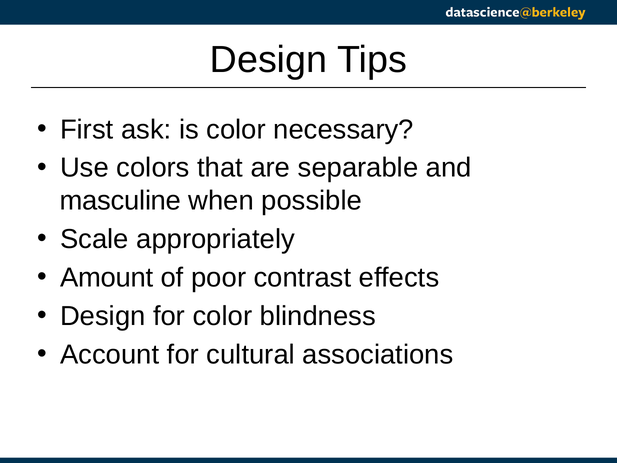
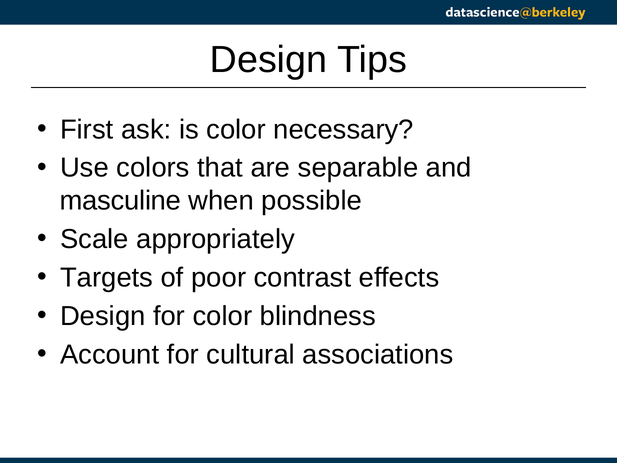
Amount: Amount -> Targets
